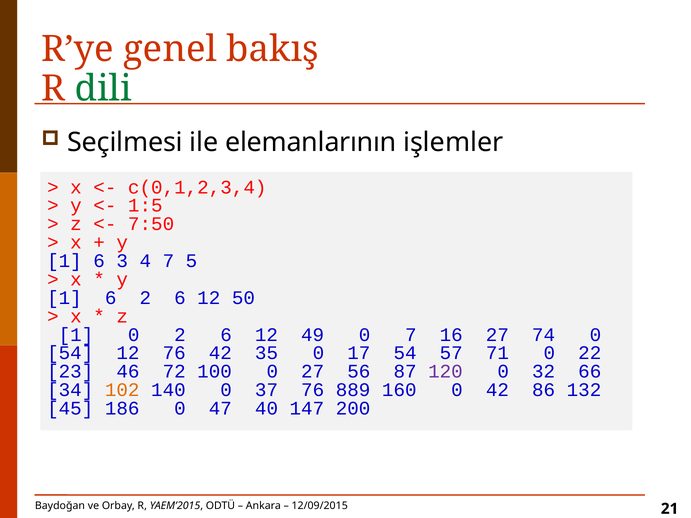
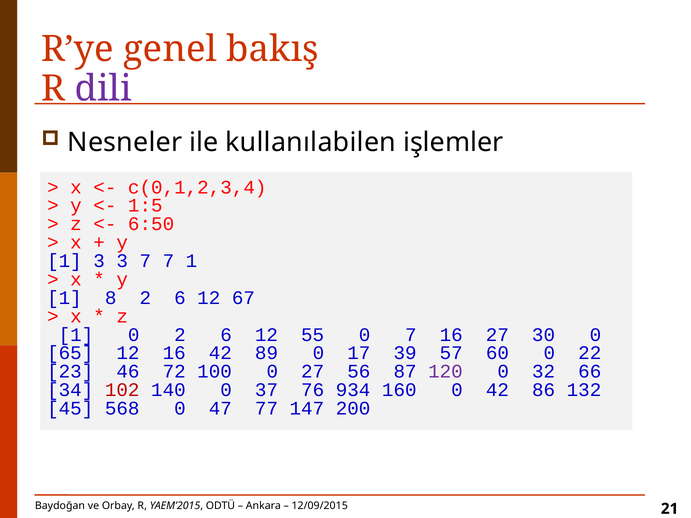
dili colour: green -> purple
Seçilmesi: Seçilmesi -> Nesneler
elemanlarının: elemanlarının -> kullanılabilen
7:50: 7:50 -> 6:50
6 at (99, 261): 6 -> 3
3 4: 4 -> 7
7 5: 5 -> 1
6 at (111, 298): 6 -> 8
50: 50 -> 67
49: 49 -> 55
74: 74 -> 30
54 at (70, 353): 54 -> 65
12 76: 76 -> 16
35: 35 -> 89
17 54: 54 -> 39
71: 71 -> 60
102 colour: orange -> red
889: 889 -> 934
186: 186 -> 568
40: 40 -> 77
